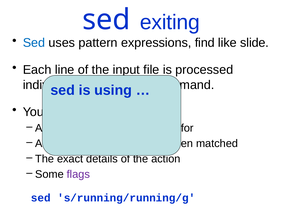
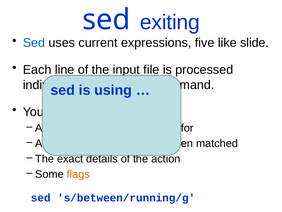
uses pattern: pattern -> current
find: find -> five
flags colour: purple -> orange
s/running/running/g: s/running/running/g -> s/between/running/g
